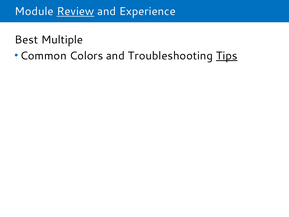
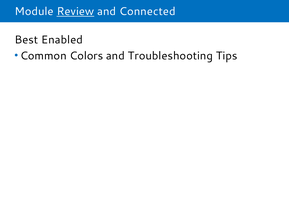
Experience: Experience -> Connected
Multiple: Multiple -> Enabled
Tips underline: present -> none
